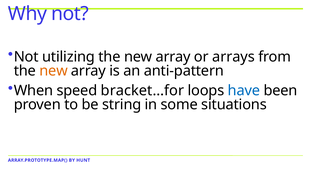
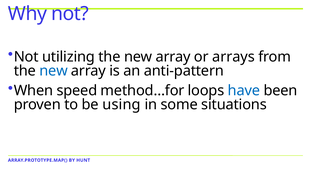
new at (54, 71) colour: orange -> blue
bracket…for: bracket…for -> method…for
string: string -> using
